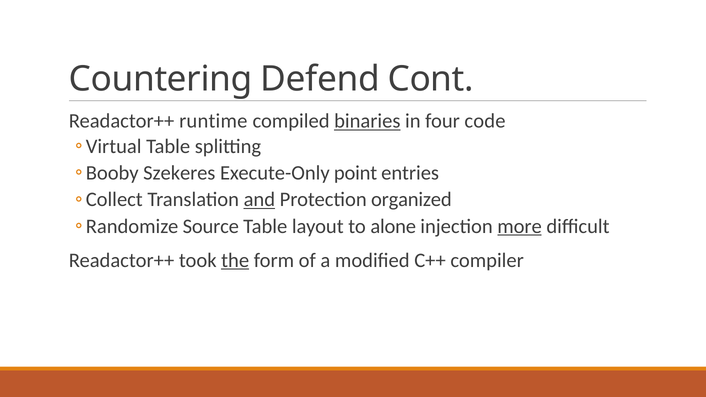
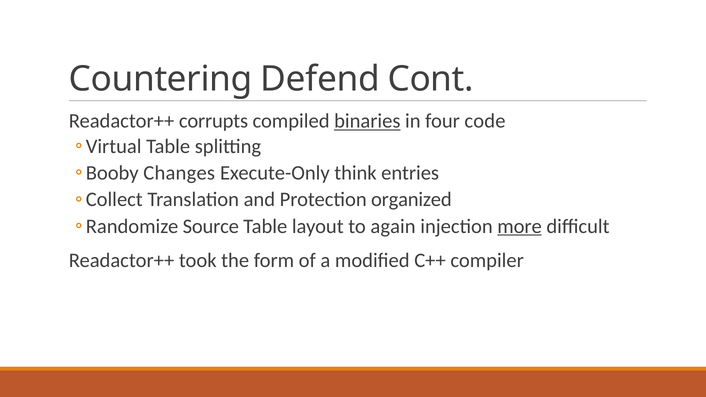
runtime: runtime -> corrupts
Szekeres: Szekeres -> Changes
point: point -> think
and underline: present -> none
alone: alone -> again
the underline: present -> none
